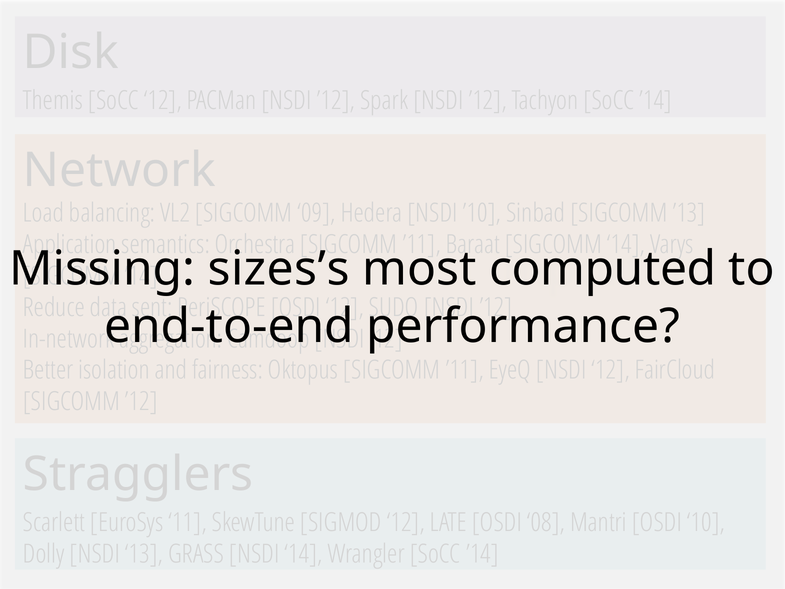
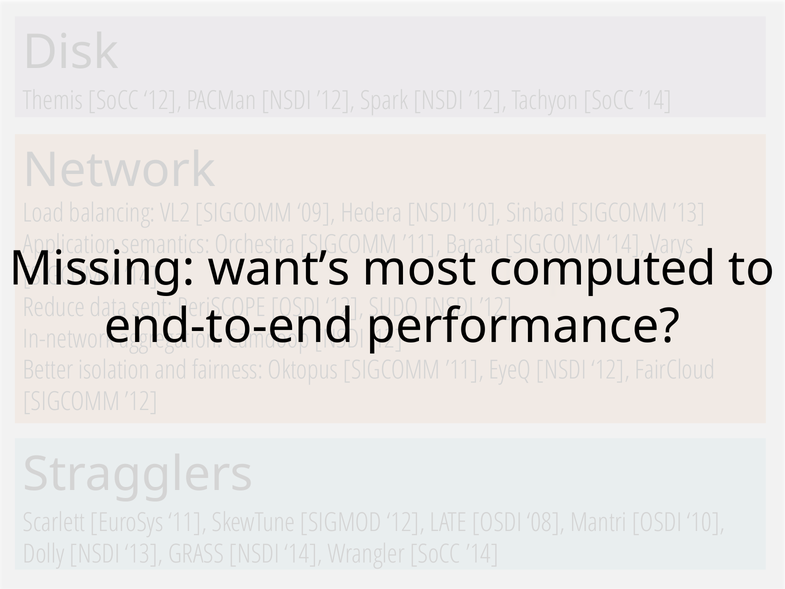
sizes’s: sizes’s -> want’s
